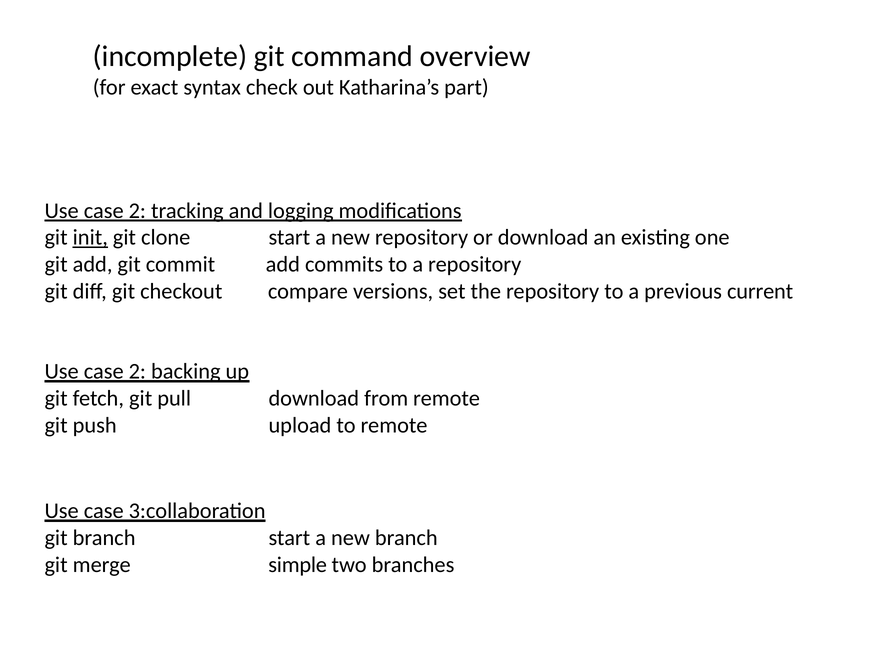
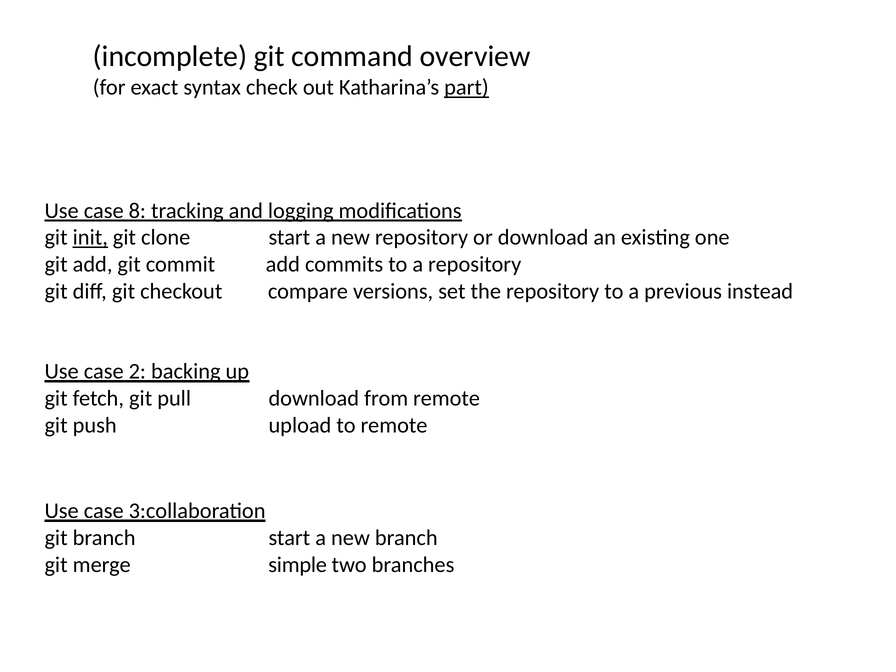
part underline: none -> present
2 at (137, 211): 2 -> 8
current: current -> instead
